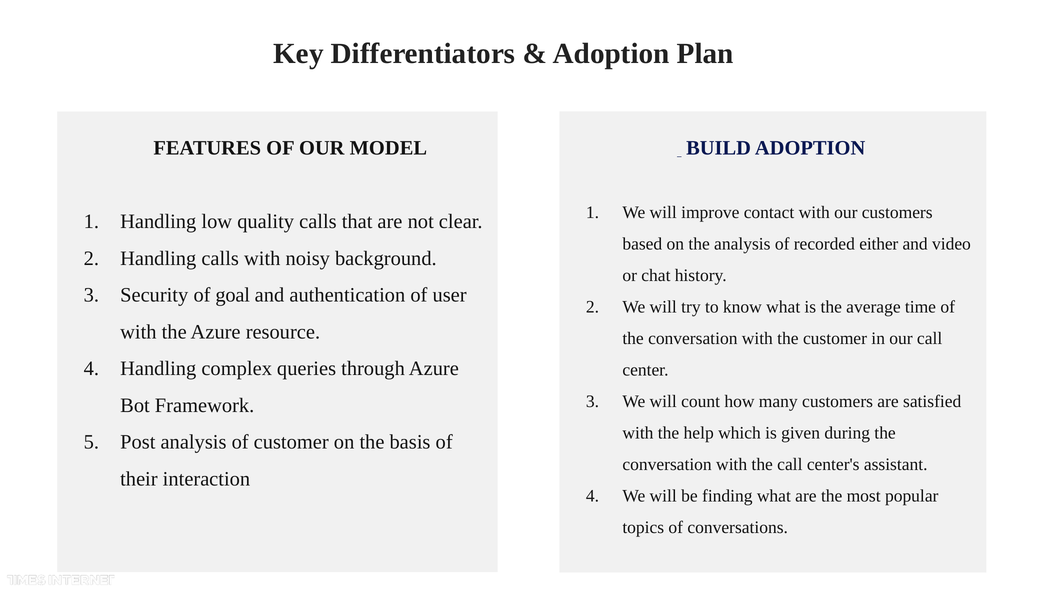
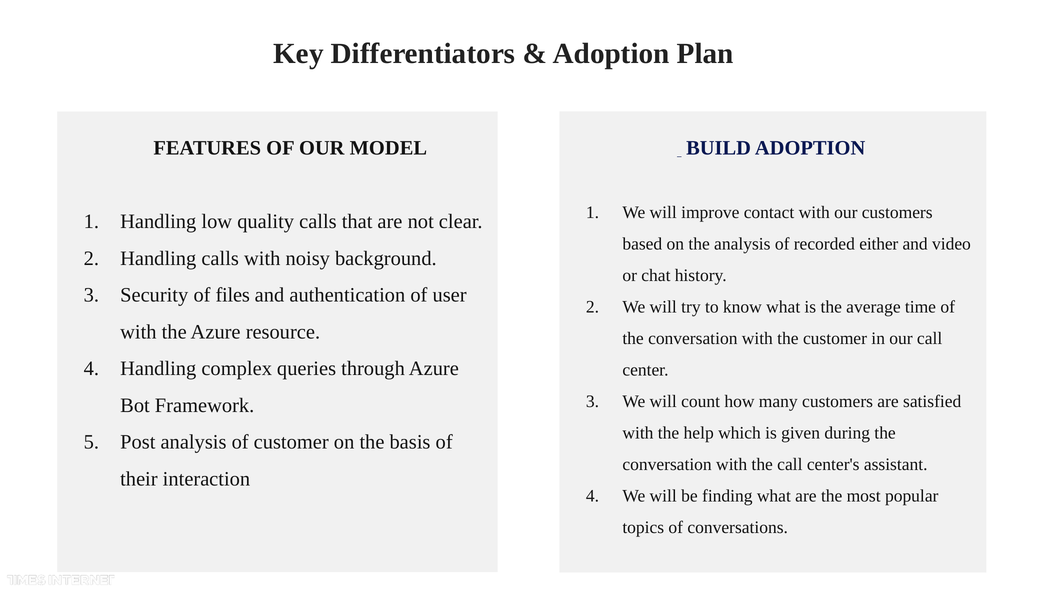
goal: goal -> files
